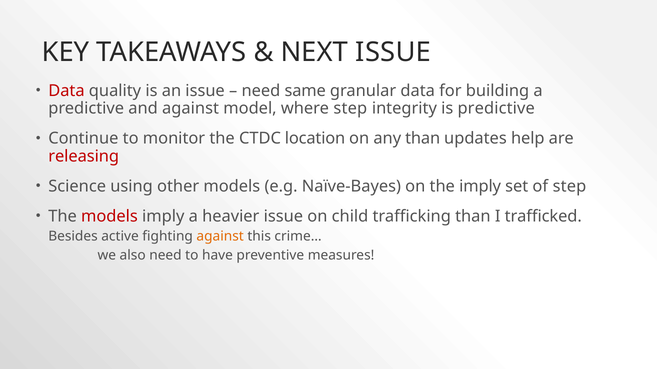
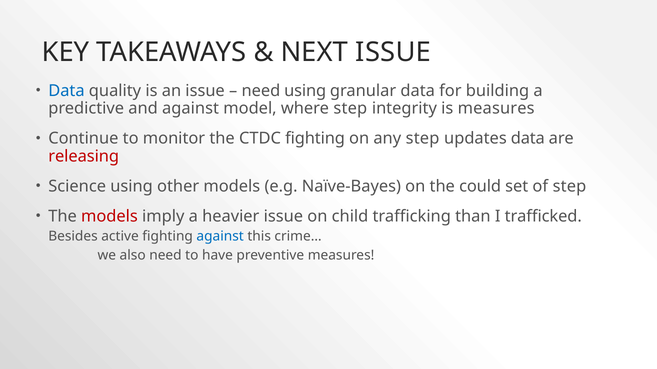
Data at (66, 91) colour: red -> blue
need same: same -> using
is predictive: predictive -> measures
CTDC location: location -> fighting
any than: than -> step
updates help: help -> data
the imply: imply -> could
against at (220, 237) colour: orange -> blue
